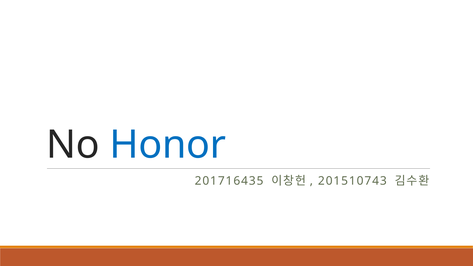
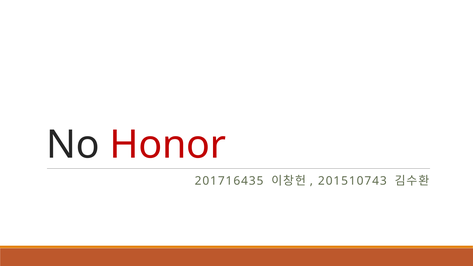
Honor colour: blue -> red
